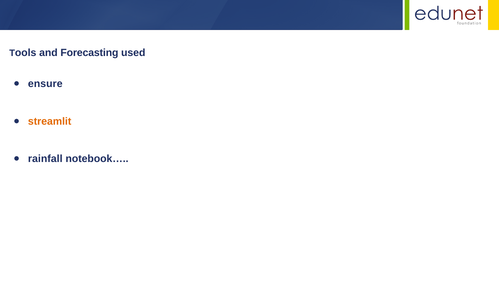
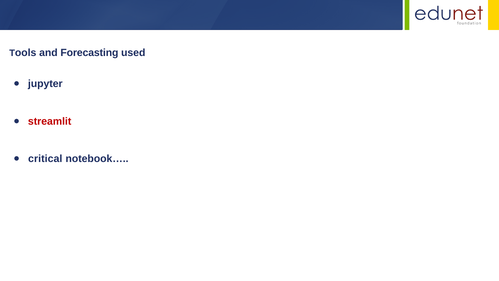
ensure: ensure -> jupyter
streamlit colour: orange -> red
rainfall: rainfall -> critical
